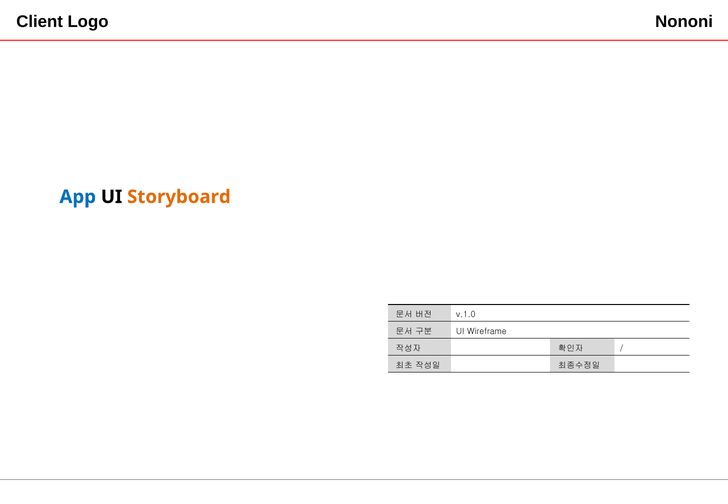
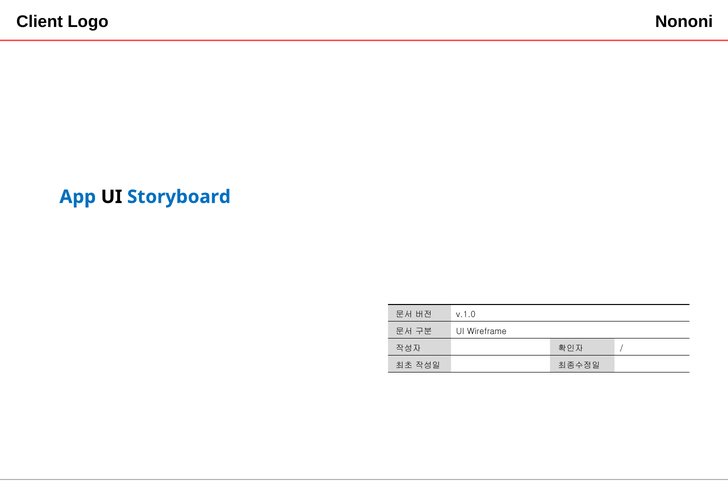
Storyboard colour: orange -> blue
